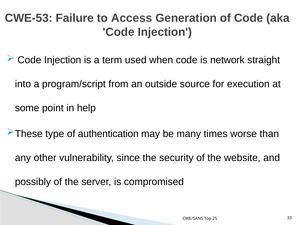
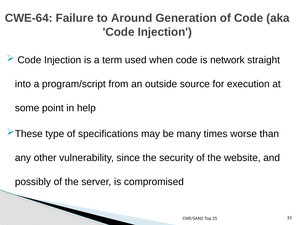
CWE-53: CWE-53 -> CWE-64
Access: Access -> Around
authentication: authentication -> specifications
